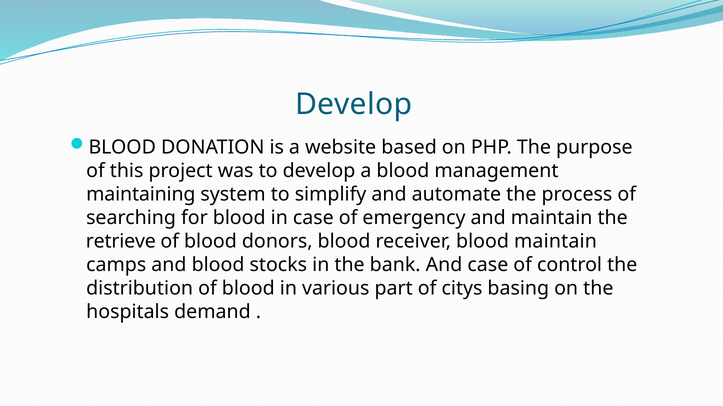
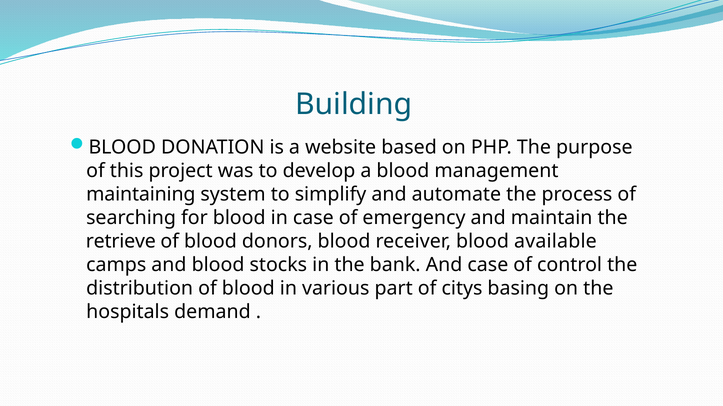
Develop at (354, 105): Develop -> Building
blood maintain: maintain -> available
